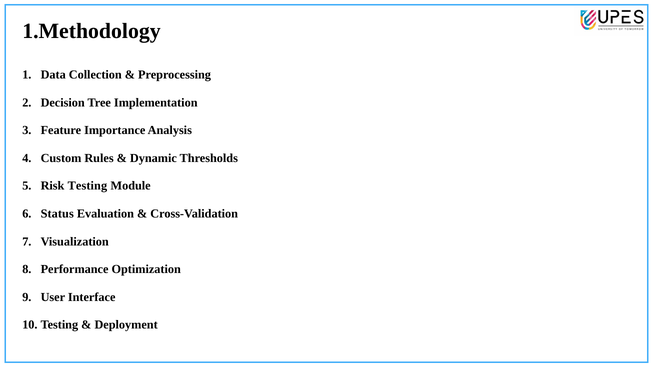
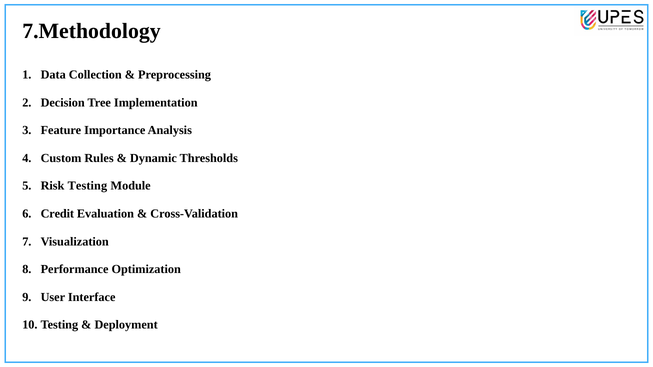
1.Methodology: 1.Methodology -> 7.Methodology
Status: Status -> Credit
